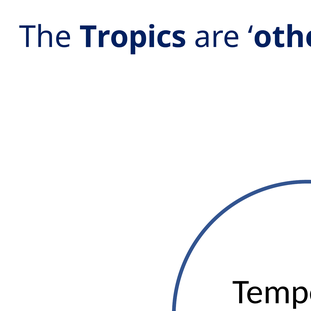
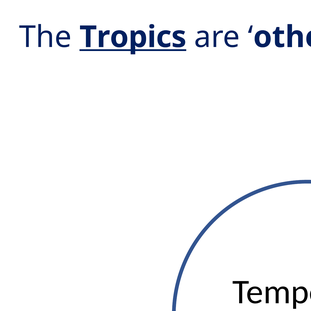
Tropics underline: none -> present
